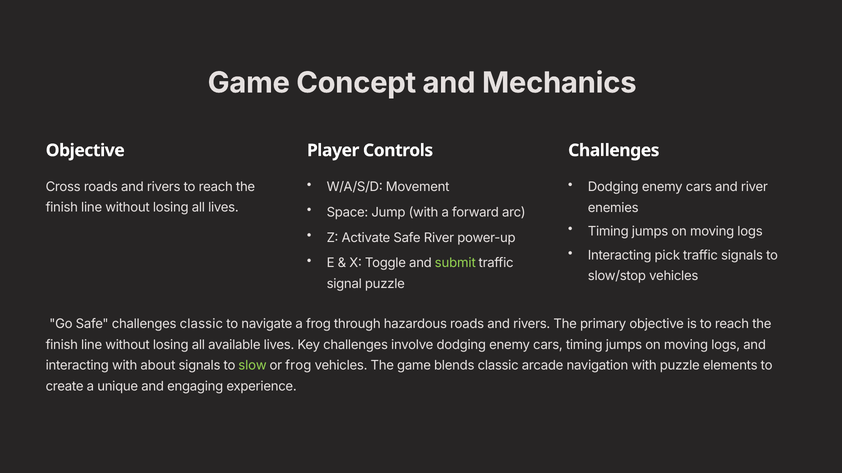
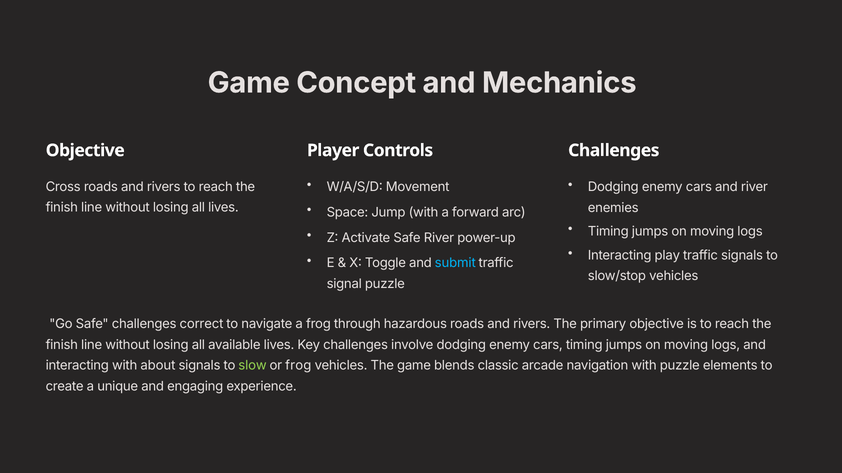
pick: pick -> play
submit colour: light green -> light blue
challenges classic: classic -> correct
